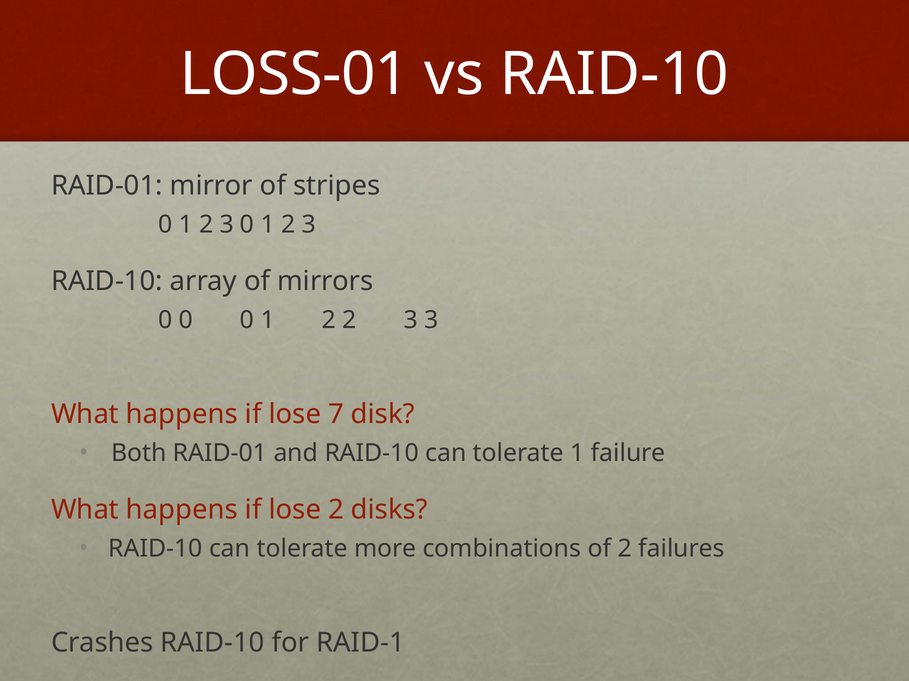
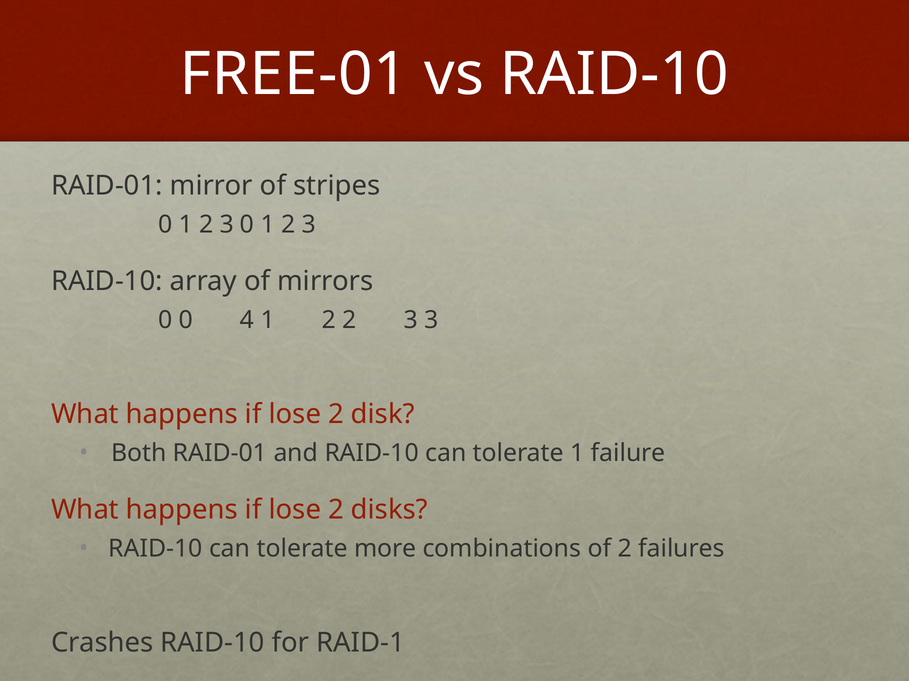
LOSS-01: LOSS-01 -> FREE-01
0 0 0: 0 -> 4
7 at (336, 415): 7 -> 2
